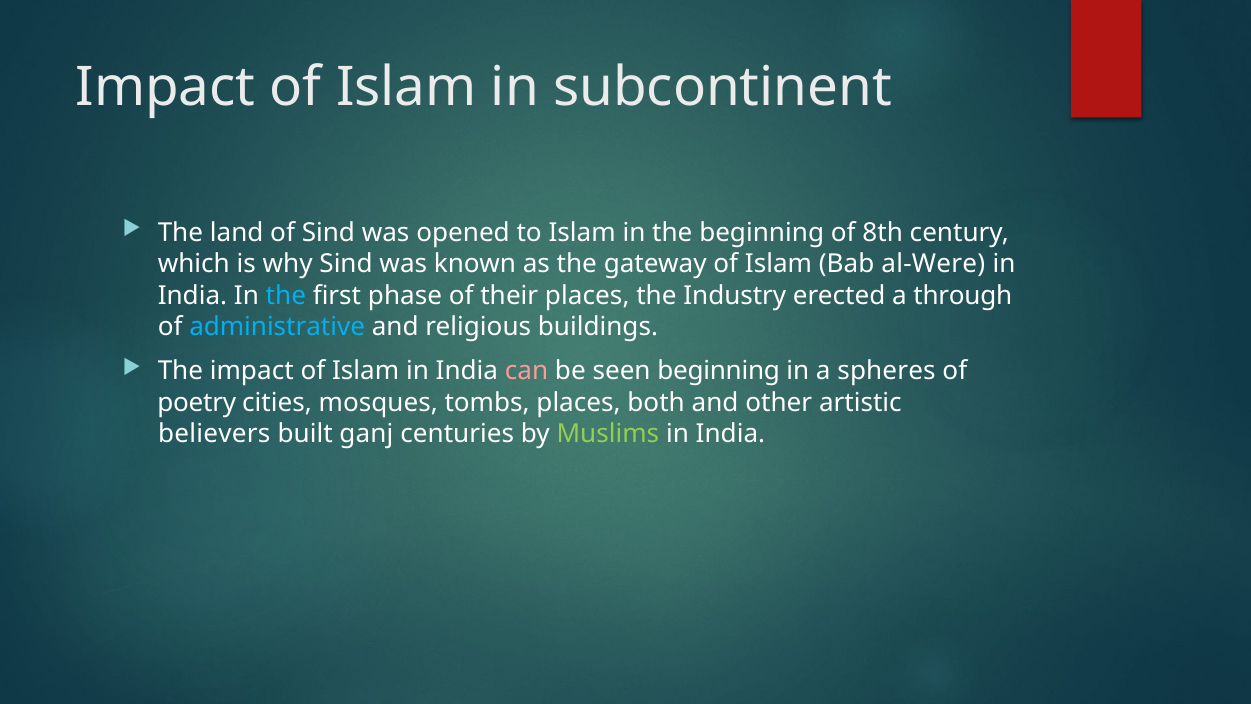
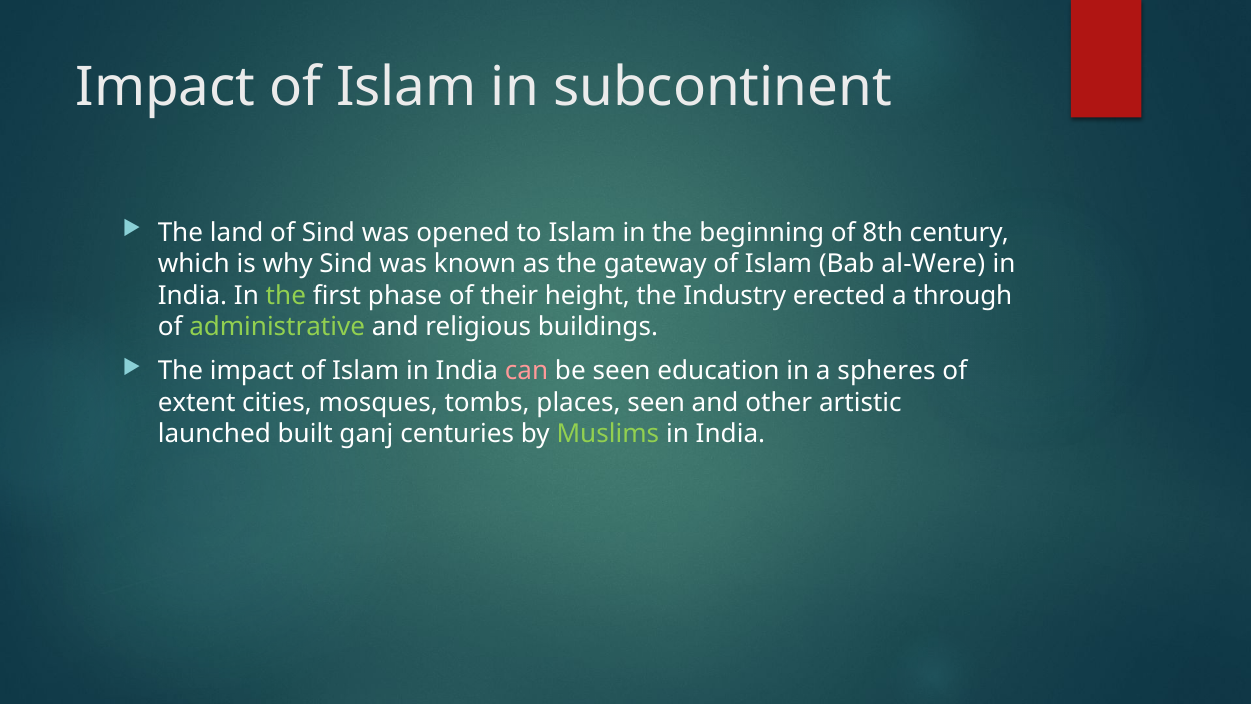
the at (286, 295) colour: light blue -> light green
their places: places -> height
administrative colour: light blue -> light green
seen beginning: beginning -> education
poetry: poetry -> extent
places both: both -> seen
believers: believers -> launched
